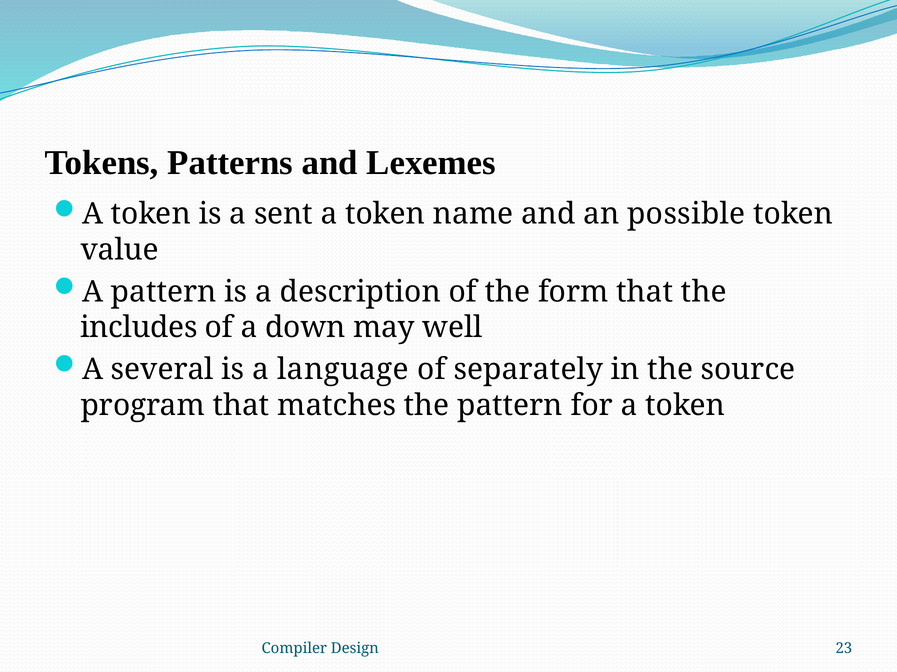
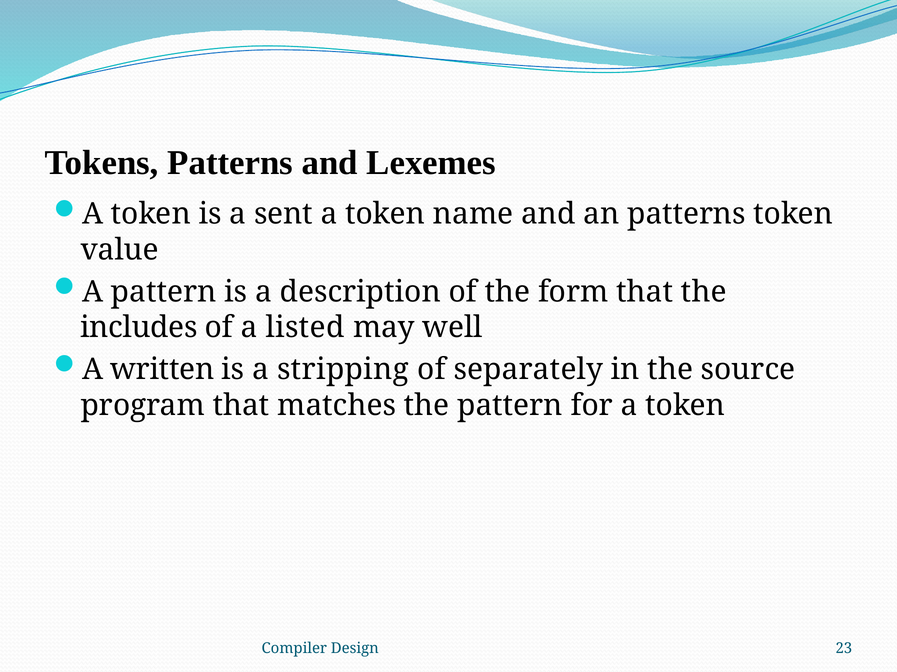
an possible: possible -> patterns
down: down -> listed
several: several -> written
language: language -> stripping
